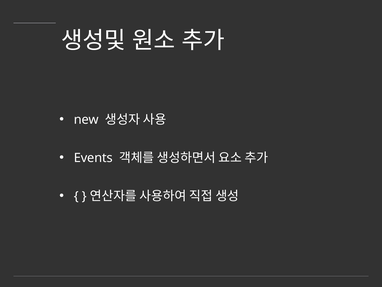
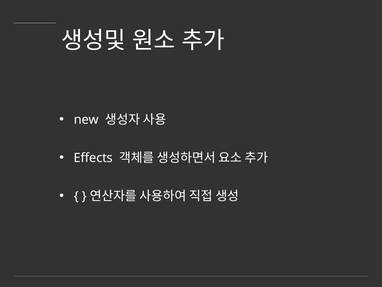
Events: Events -> Effects
